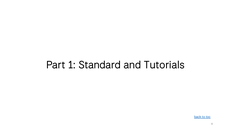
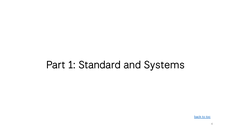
Tutorials: Tutorials -> Systems
